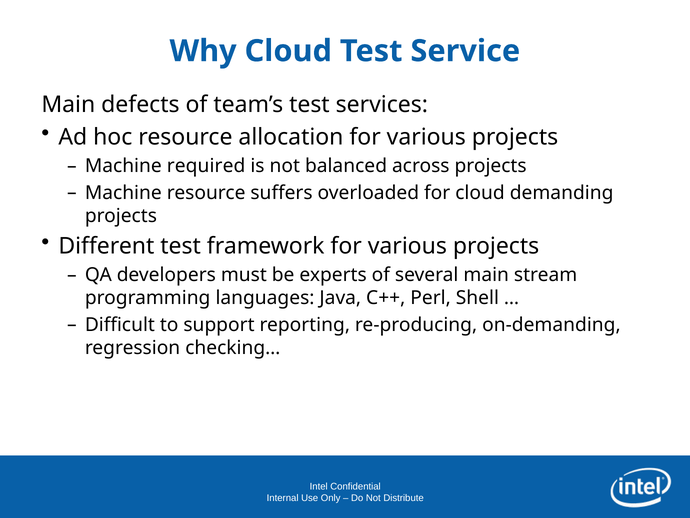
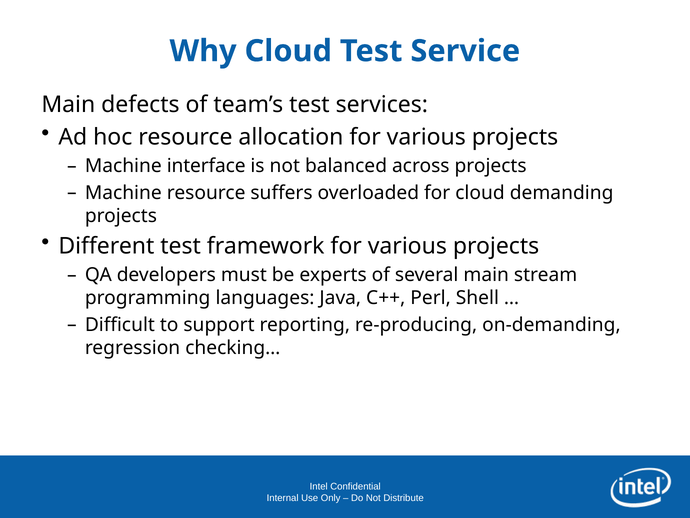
required: required -> interface
